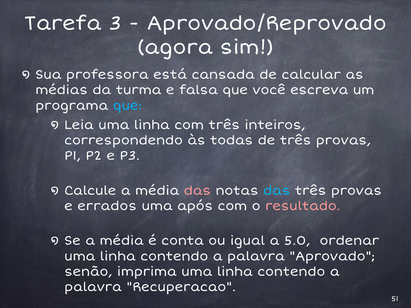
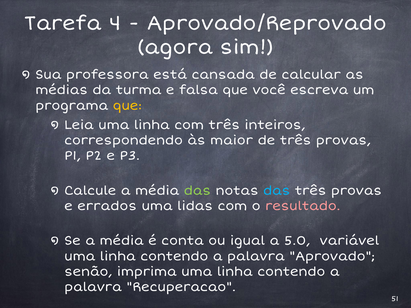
3: 3 -> 4
que at (127, 106) colour: light blue -> yellow
todas: todas -> maior
das at (197, 191) colour: pink -> light green
após: após -> lidas
ordenar: ordenar -> variável
